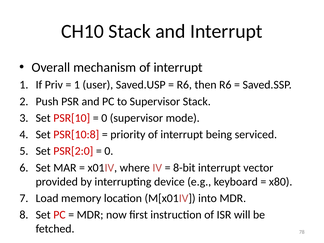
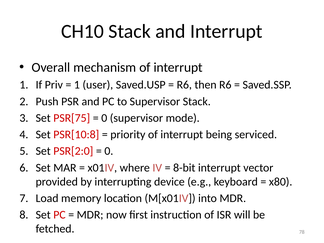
PSR[10: PSR[10 -> PSR[75
